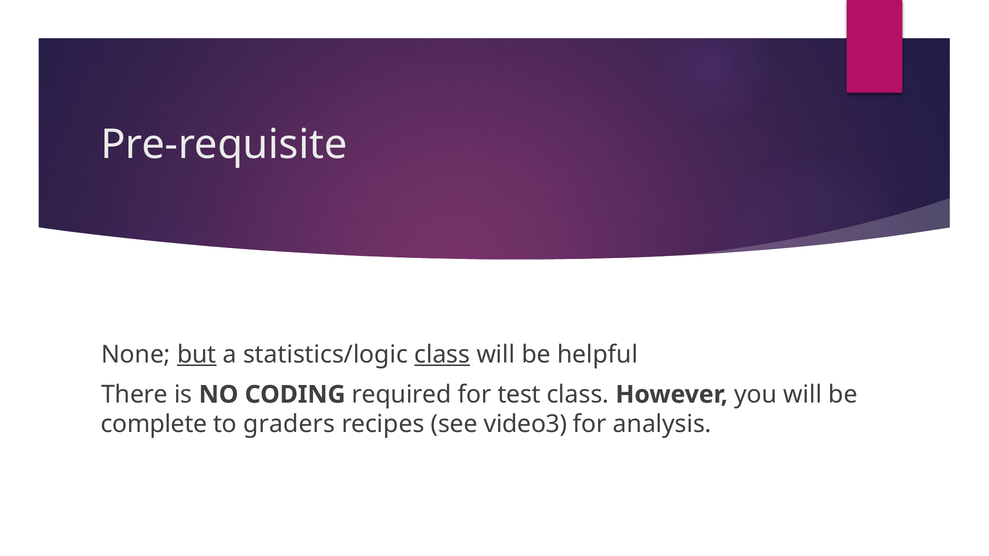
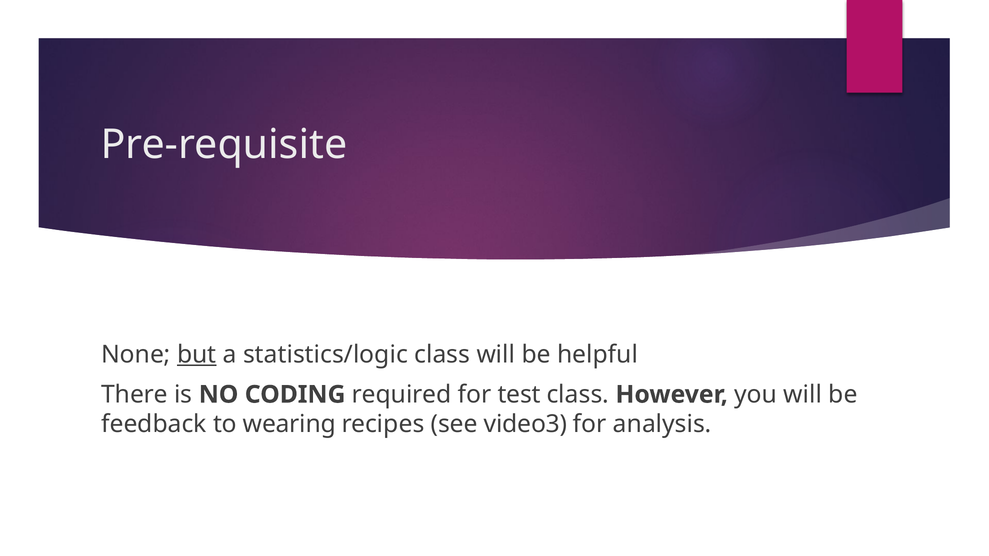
class at (442, 355) underline: present -> none
complete: complete -> feedback
graders: graders -> wearing
